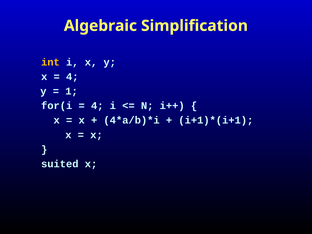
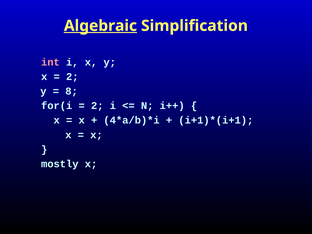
Algebraic underline: none -> present
int colour: yellow -> pink
4 at (72, 77): 4 -> 2
1: 1 -> 8
4 at (97, 106): 4 -> 2
suited: suited -> mostly
